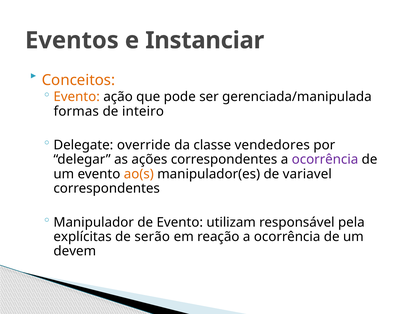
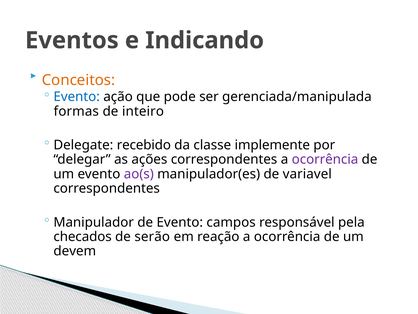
Instanciar: Instanciar -> Indicando
Evento at (77, 97) colour: orange -> blue
override: override -> recebido
vendedores: vendedores -> implemente
ao(s colour: orange -> purple
utilizam: utilizam -> campos
explícitas: explícitas -> checados
